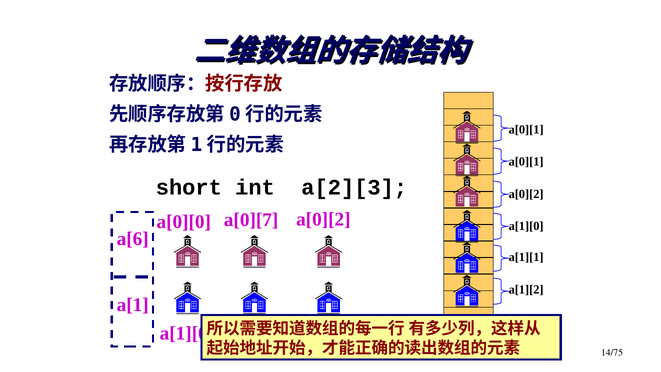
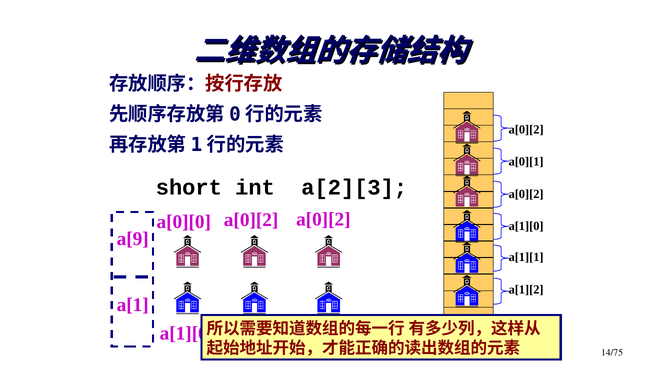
a[0][1 at (526, 129): a[0][1 -> a[0][2
a[0][0 a[0][7: a[0][7 -> a[0][2
a[6: a[6 -> a[9
